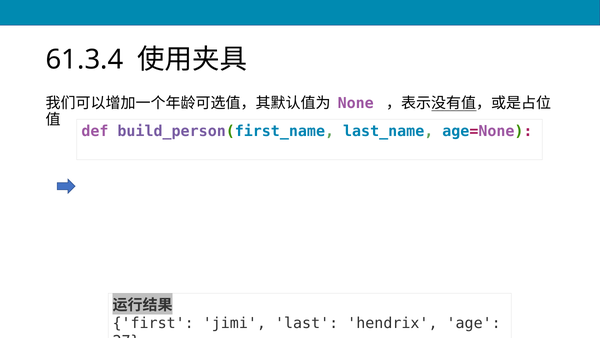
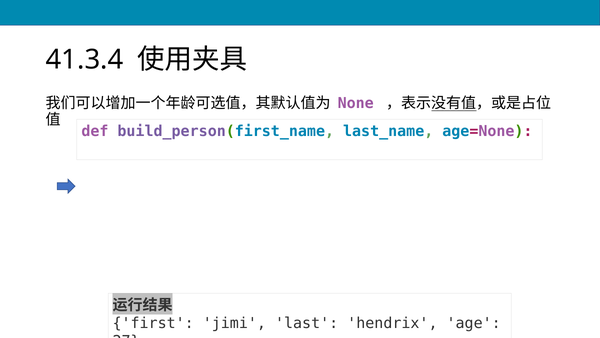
61.3.4: 61.3.4 -> 41.3.4
